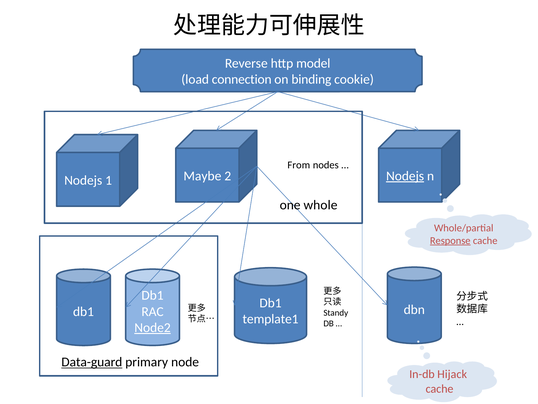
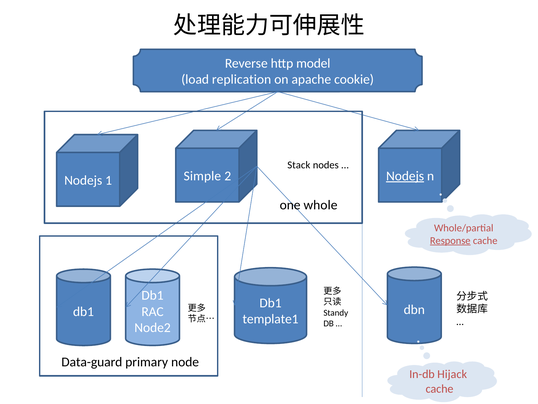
connection: connection -> replication
binding: binding -> apache
From: From -> Stack
Maybe: Maybe -> Simple
Node2 underline: present -> none
Data-guard underline: present -> none
